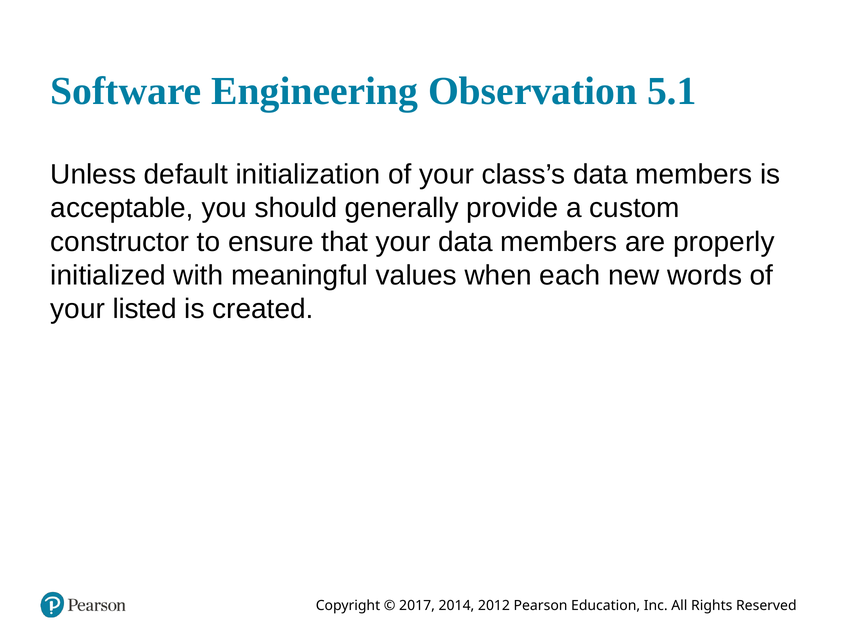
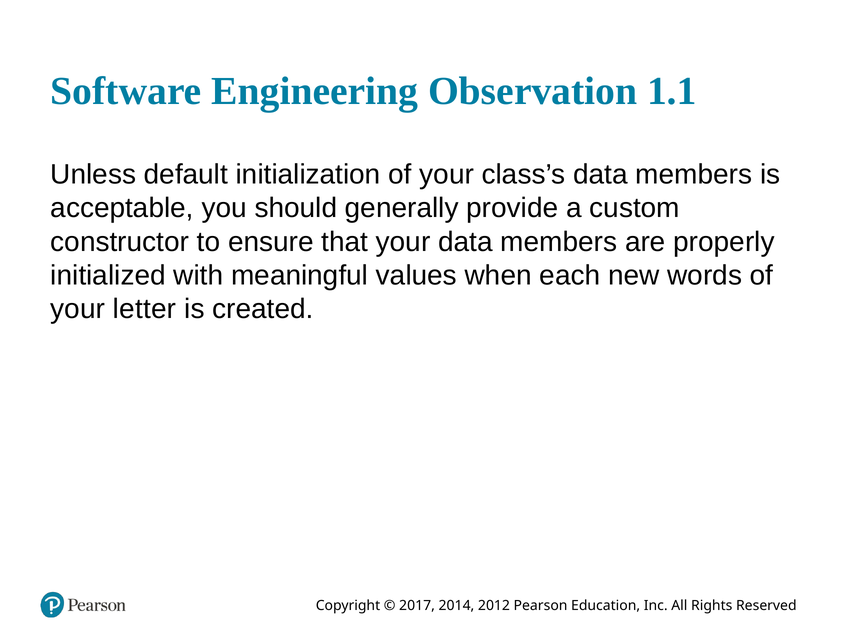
5.1: 5.1 -> 1.1
listed: listed -> letter
